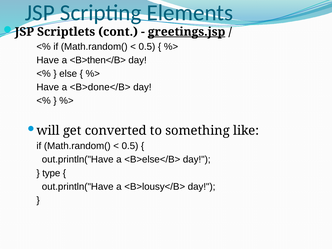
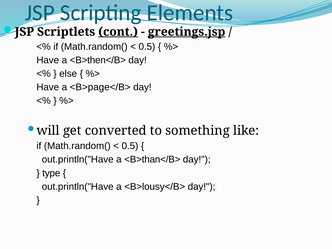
cont underline: none -> present
<B>done</B>: <B>done</B> -> <B>page</B>
<B>else</B>: <B>else</B> -> <B>than</B>
